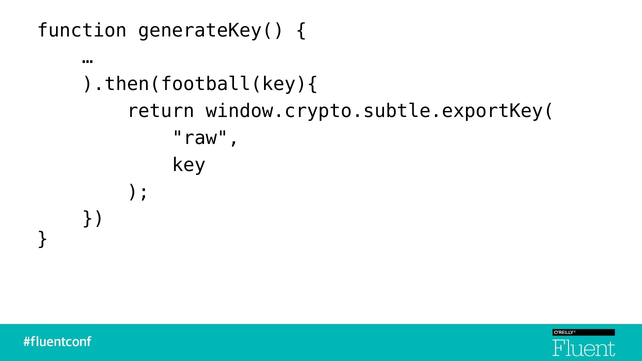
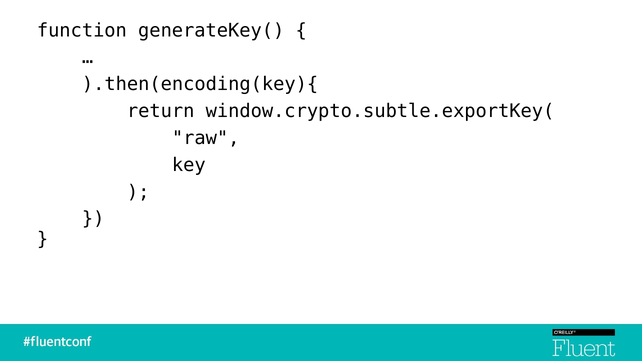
).then(football(key){: ).then(football(key){ -> ).then(encoding(key){
